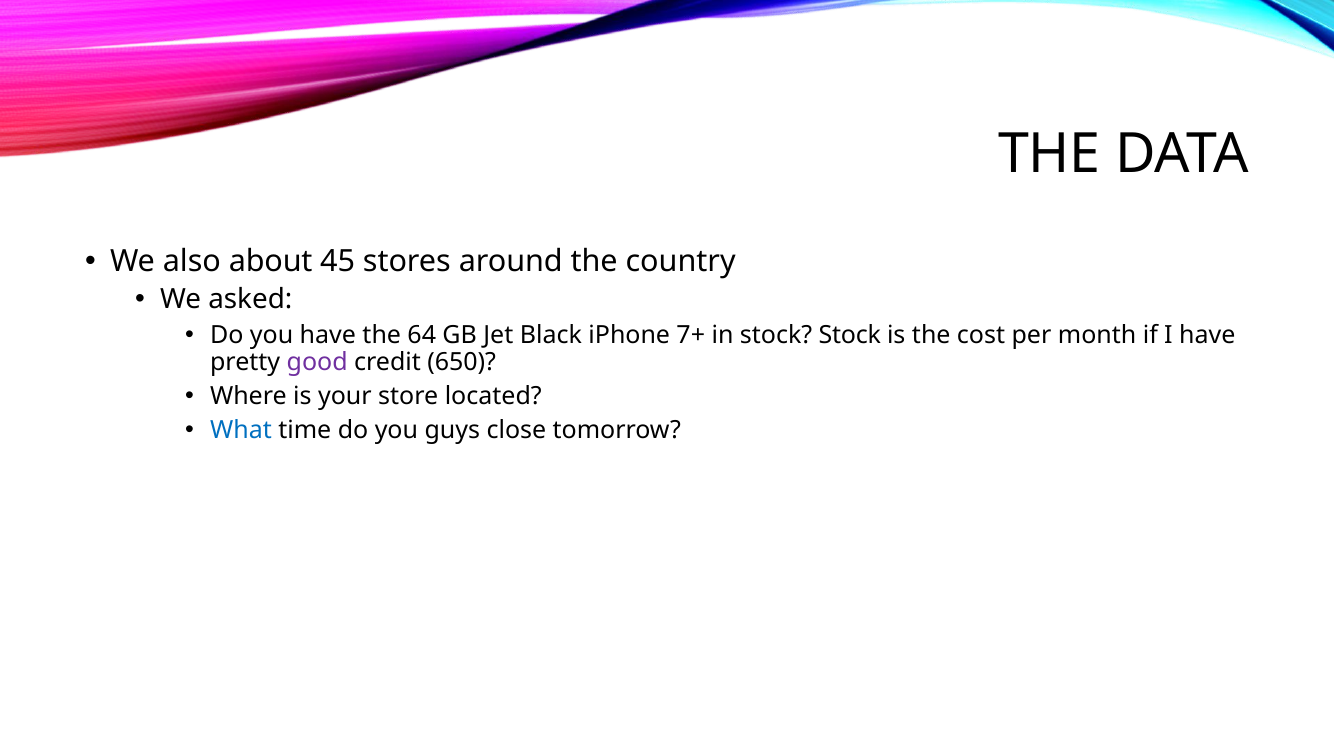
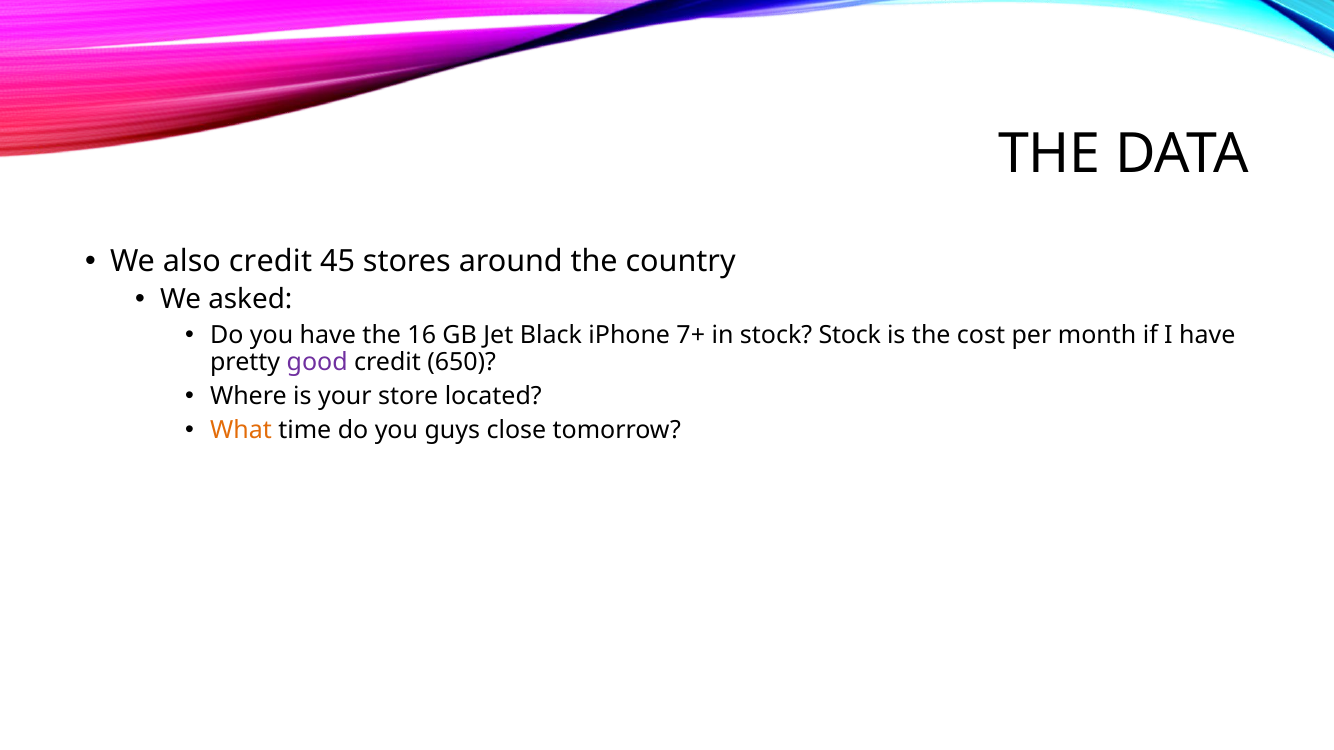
also about: about -> credit
64: 64 -> 16
What colour: blue -> orange
